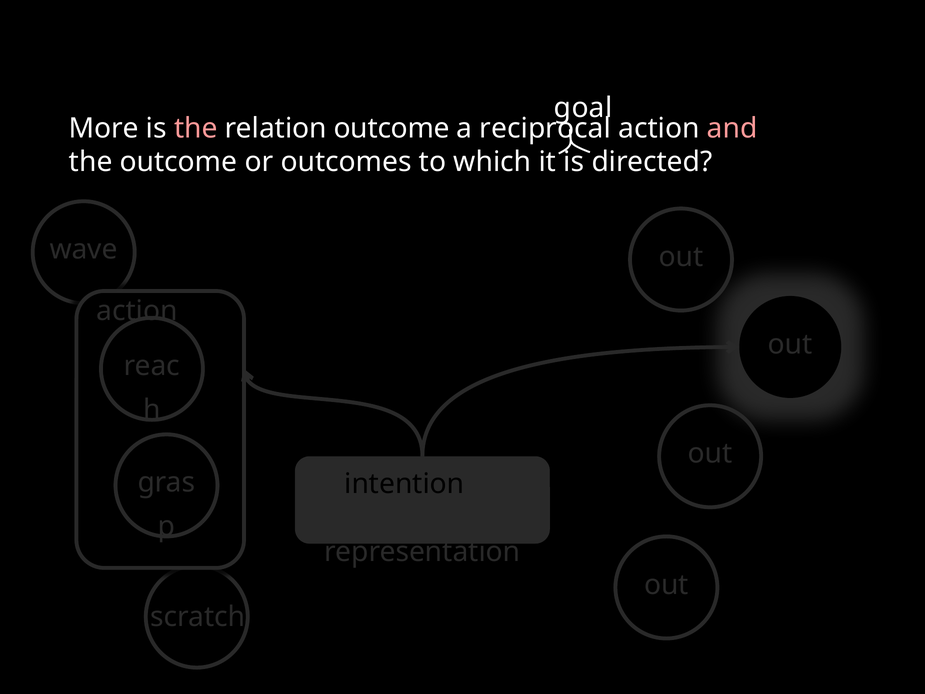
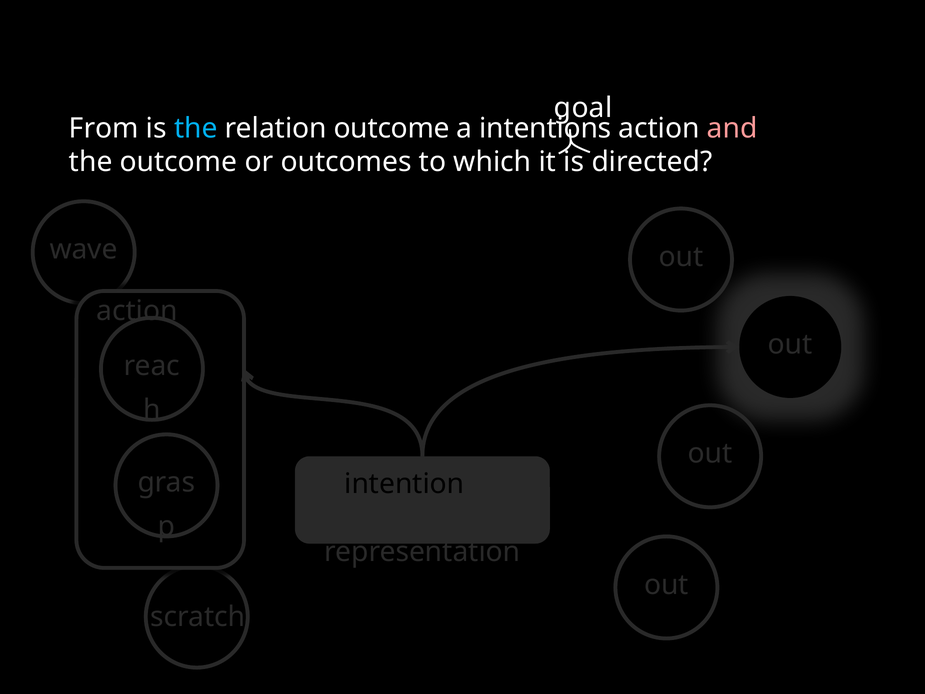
More: More -> From
the at (196, 128) colour: pink -> light blue
reciprocal: reciprocal -> intentions
